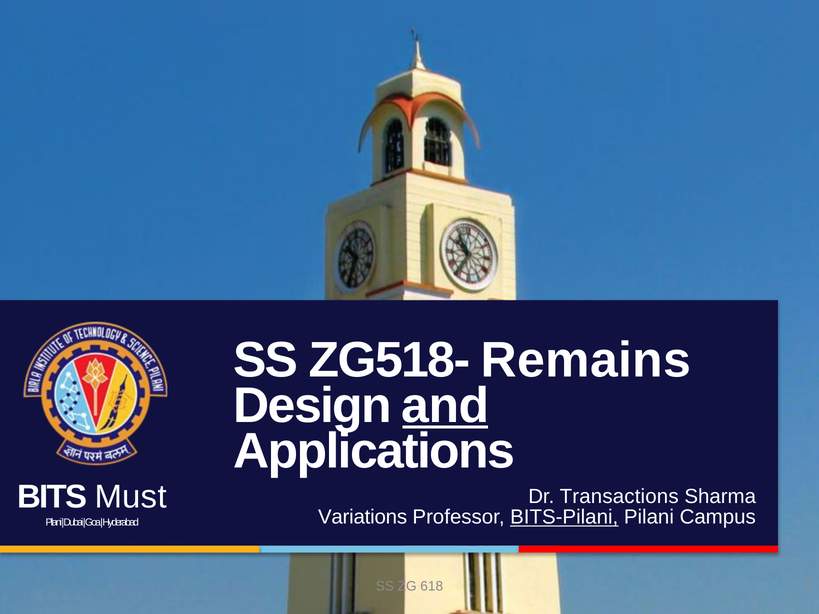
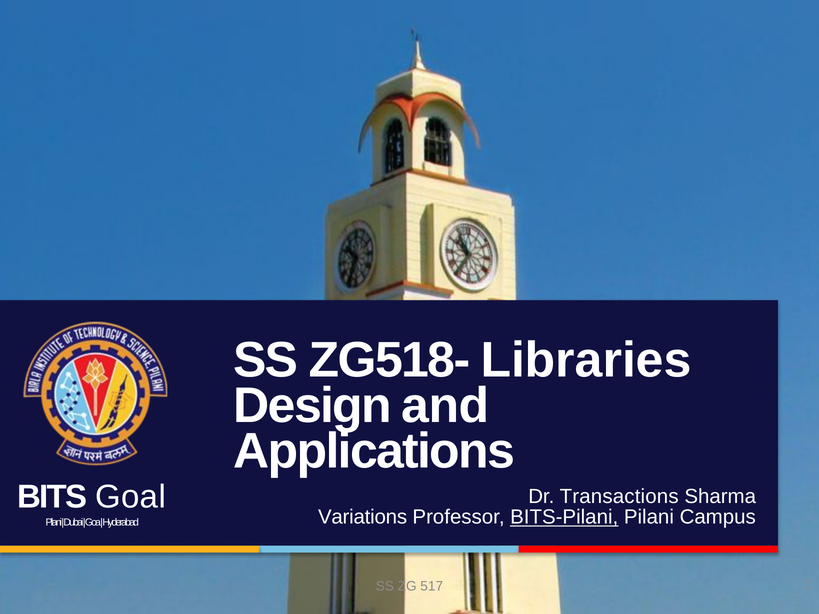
Remains: Remains -> Libraries
and underline: present -> none
Must: Must -> Goal
618: 618 -> 517
